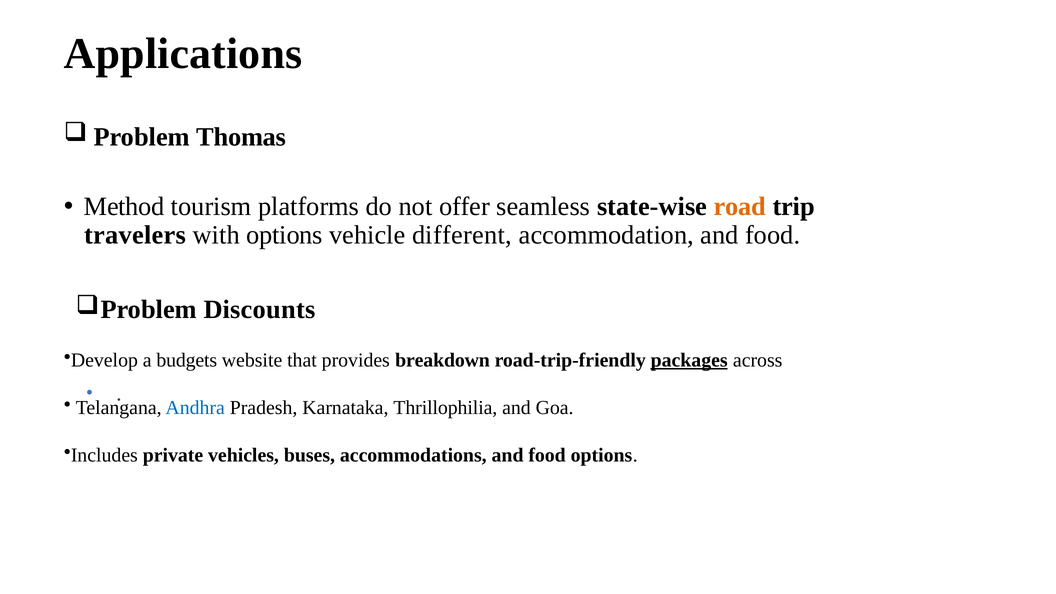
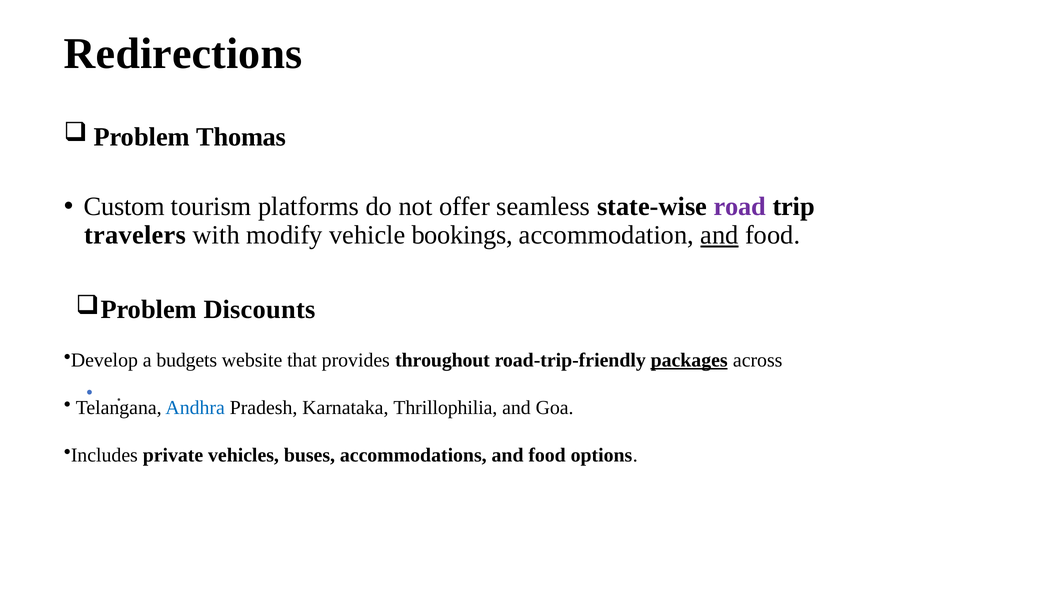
Applications: Applications -> Redirections
Method: Method -> Custom
road colour: orange -> purple
with options: options -> modify
different: different -> bookings
and at (720, 235) underline: none -> present
breakdown: breakdown -> throughout
